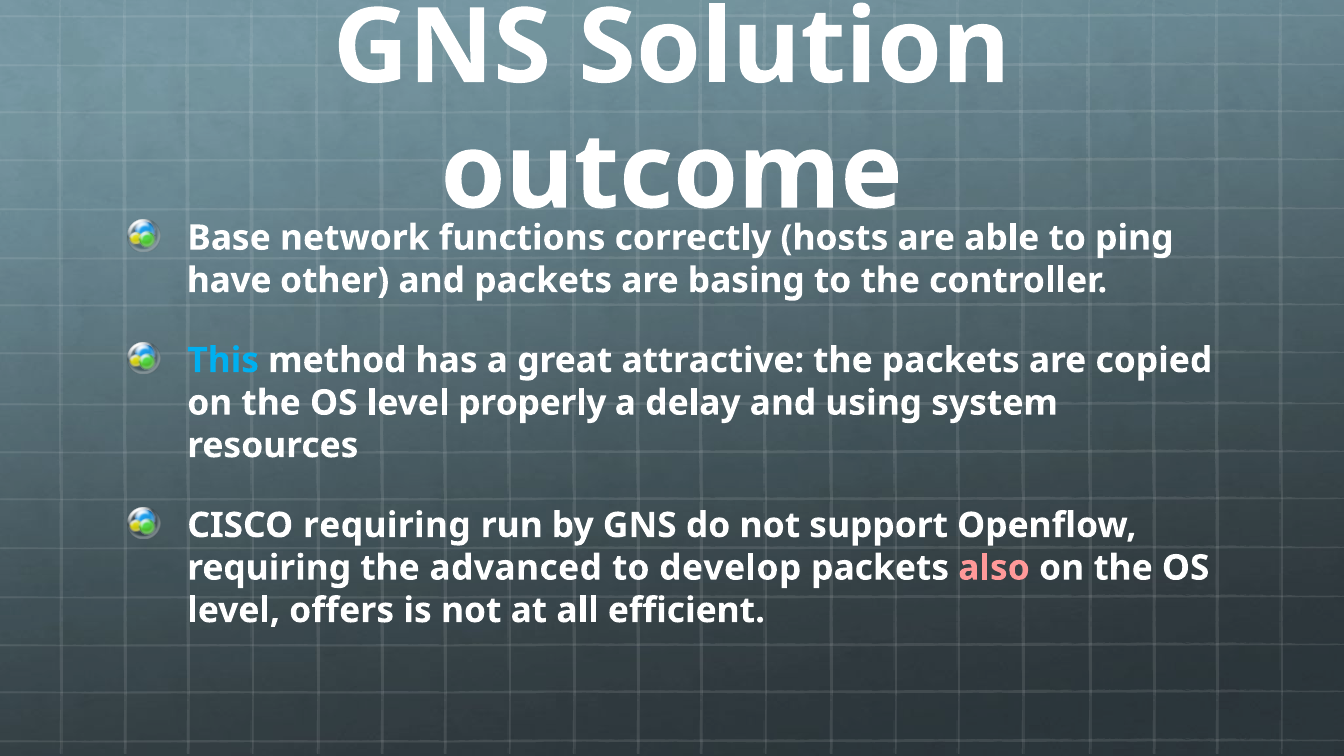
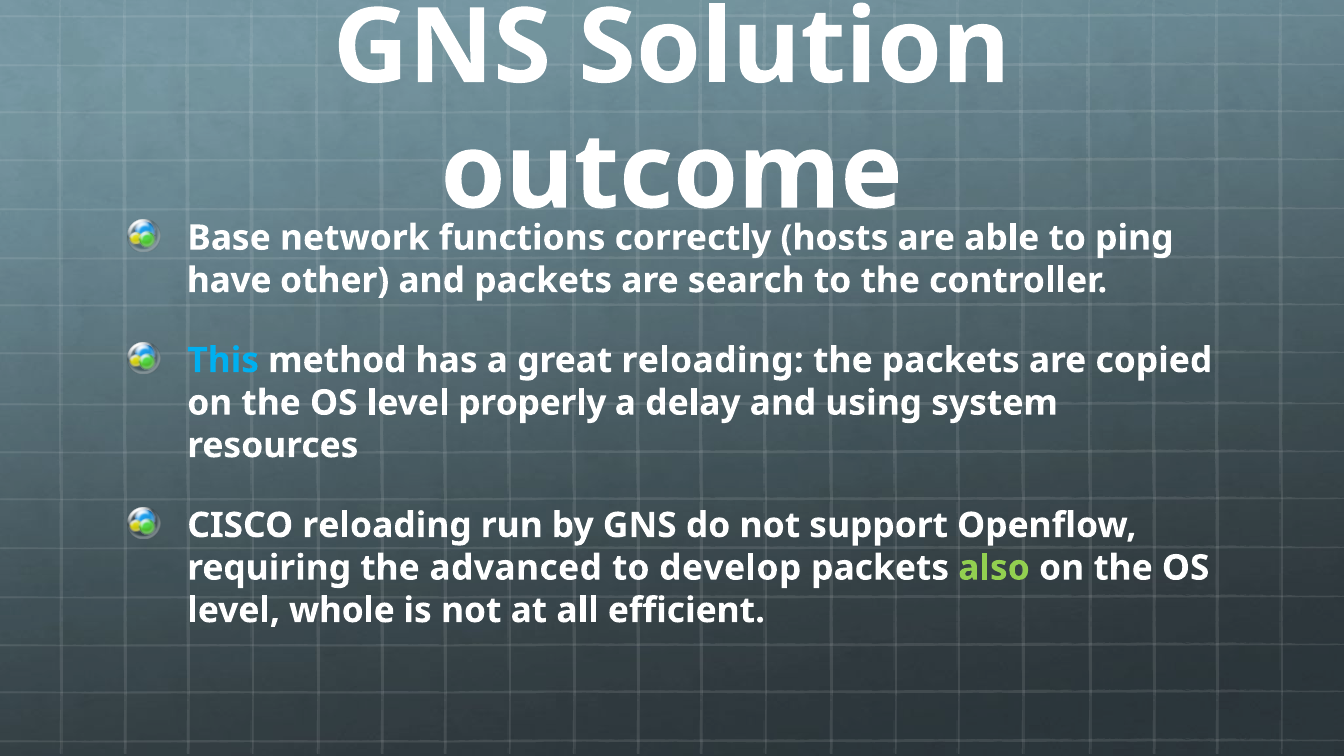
basing: basing -> search
great attractive: attractive -> reloading
CISCO requiring: requiring -> reloading
also colour: pink -> light green
offers: offers -> whole
